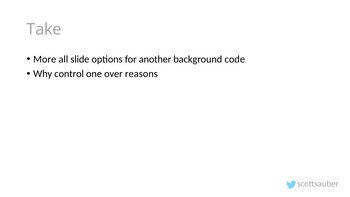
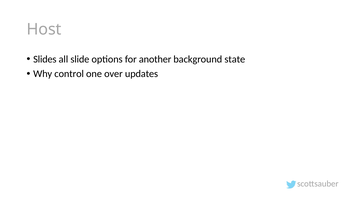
Take: Take -> Host
More: More -> Slides
code: code -> state
reasons: reasons -> updates
